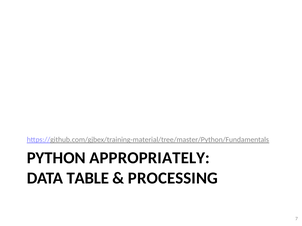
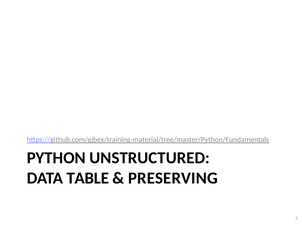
APPROPRIATELY: APPROPRIATELY -> UNSTRUCTURED
PROCESSING: PROCESSING -> PRESERVING
